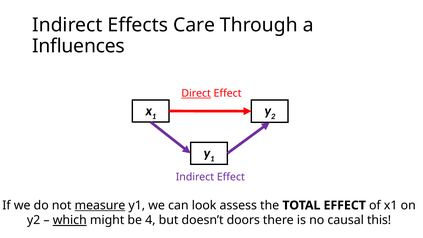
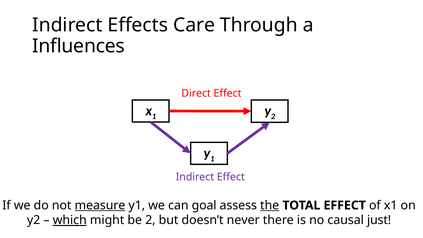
Direct underline: present -> none
look: look -> goal
the underline: none -> present
be 4: 4 -> 2
doors: doors -> never
this: this -> just
